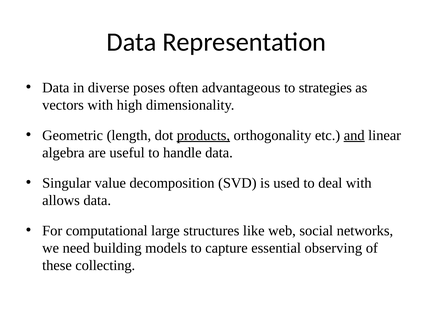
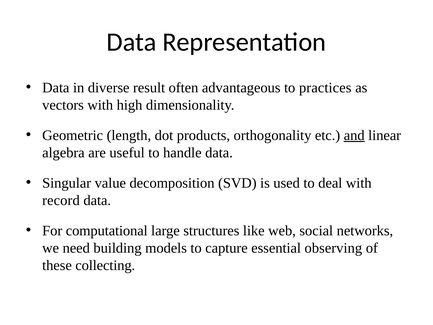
poses: poses -> result
strategies: strategies -> practices
products underline: present -> none
allows: allows -> record
